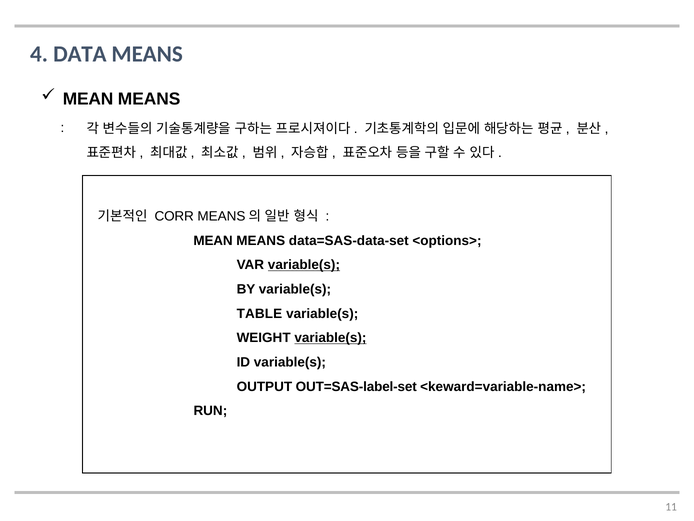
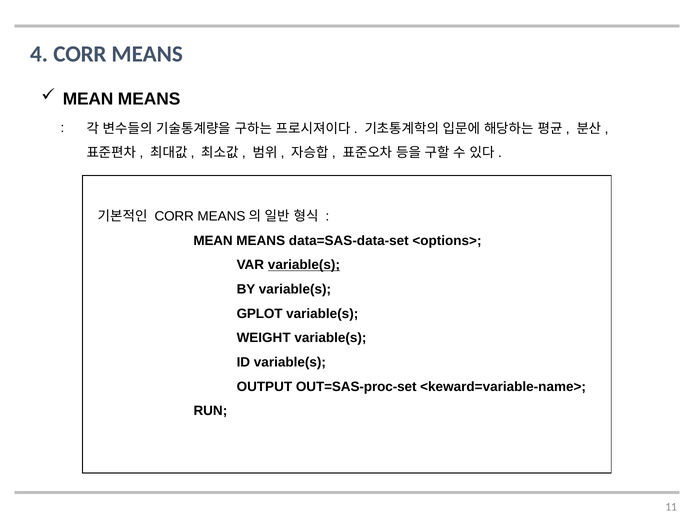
4 DATA: DATA -> CORR
TABLE: TABLE -> GPLOT
variable(s at (330, 338) underline: present -> none
OUT=SAS-label-set: OUT=SAS-label-set -> OUT=SAS-proc-set
